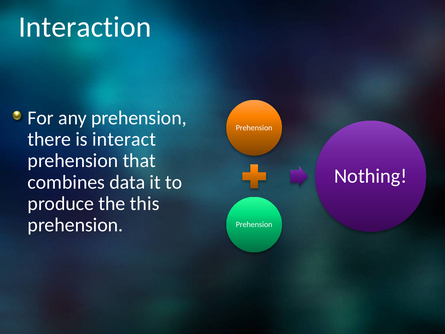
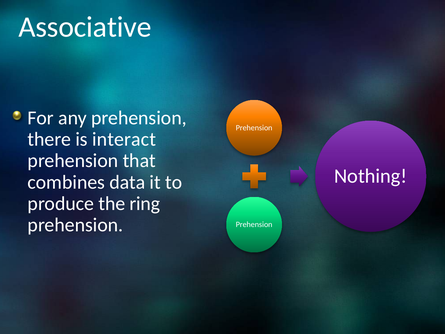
Interaction: Interaction -> Associative
this: this -> ring
